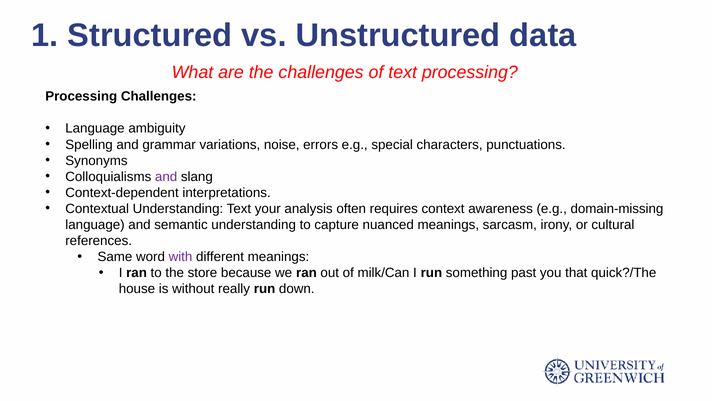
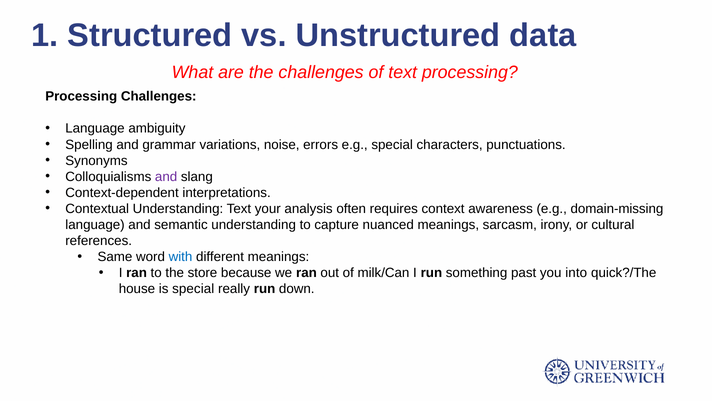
with colour: purple -> blue
that: that -> into
is without: without -> special
